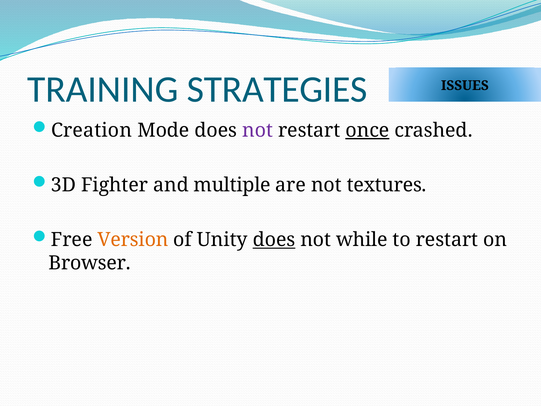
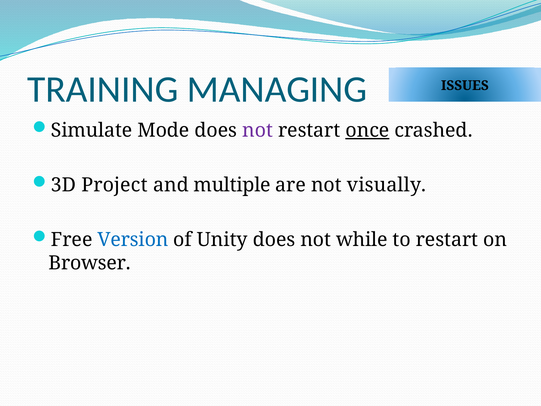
STRATEGIES: STRATEGIES -> MANAGING
Creation: Creation -> Simulate
Fighter: Fighter -> Project
textures: textures -> visually
Version colour: orange -> blue
does at (274, 240) underline: present -> none
